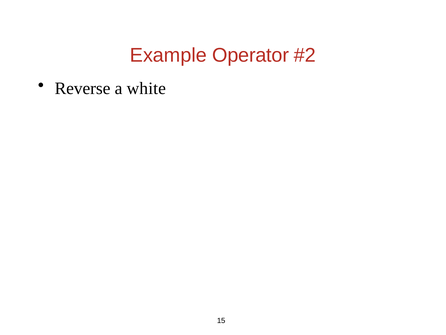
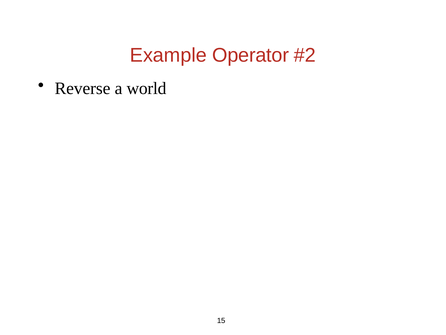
white: white -> world
